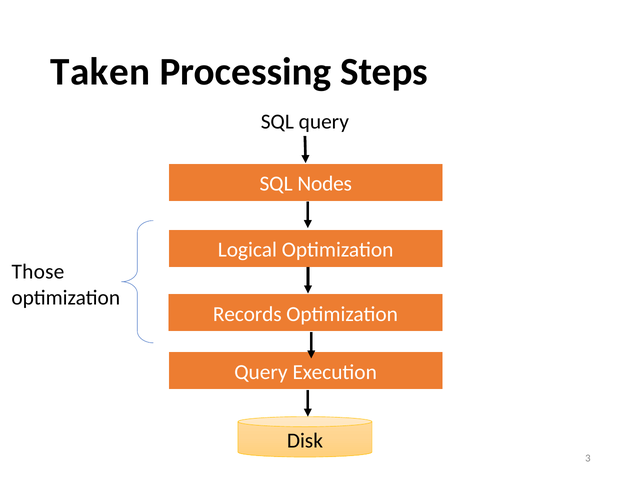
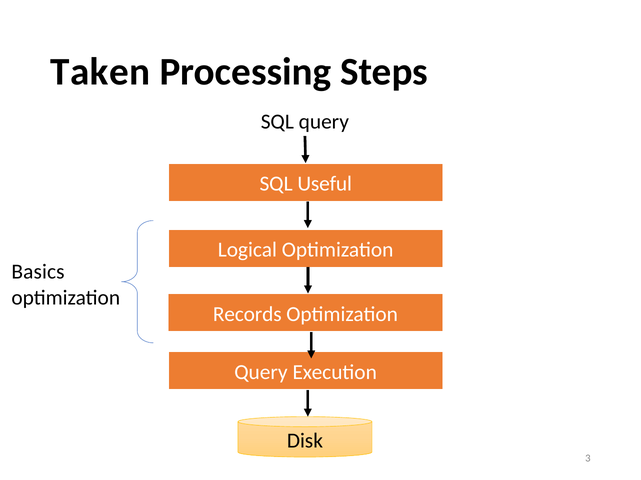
Nodes: Nodes -> Useful
Those: Those -> Basics
